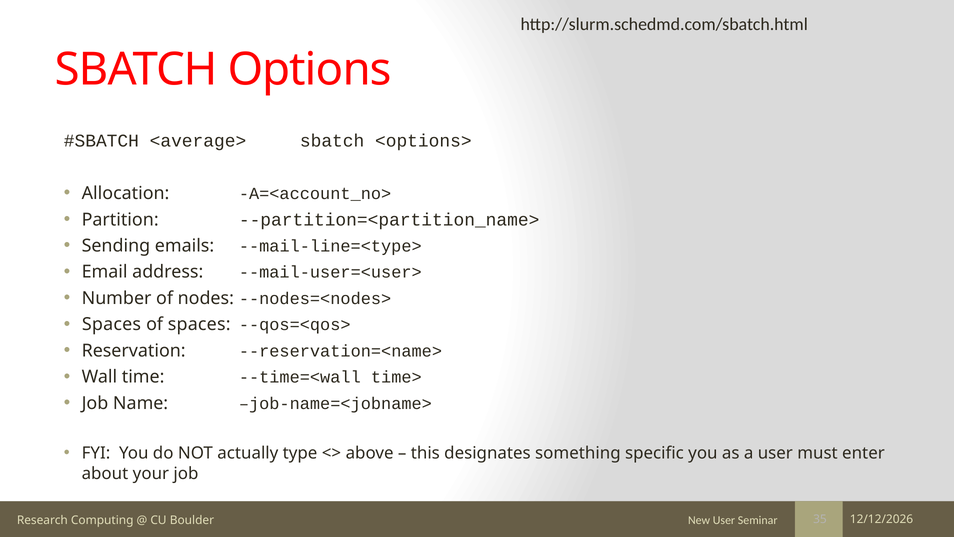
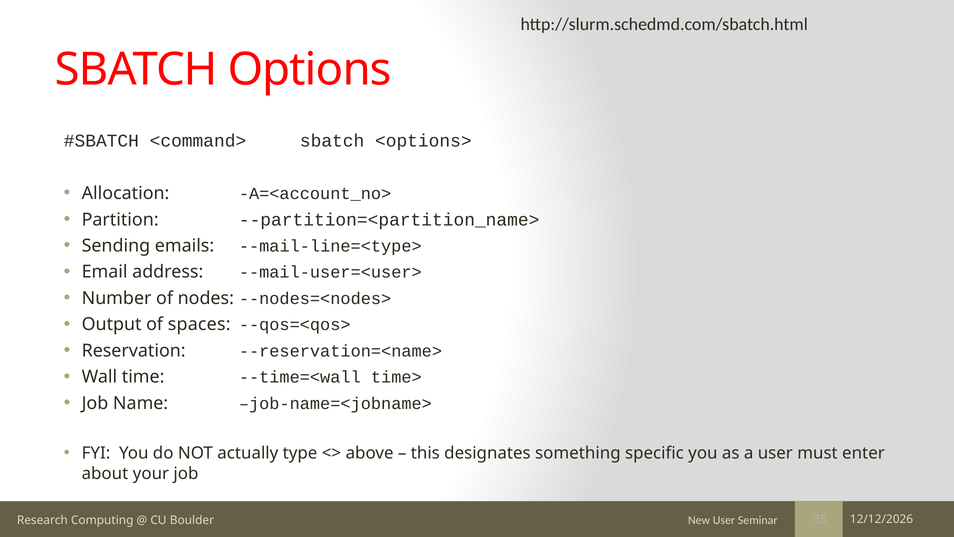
<average>: <average> -> <command>
Spaces at (111, 324): Spaces -> Output
